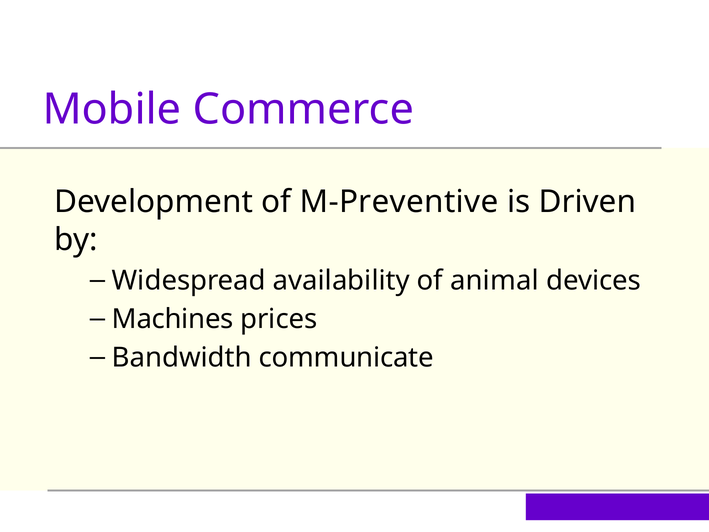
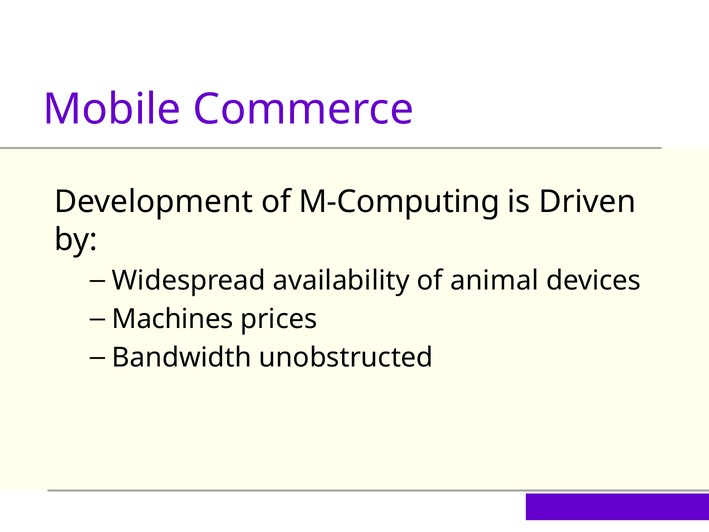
M-Preventive: M-Preventive -> M-Computing
communicate: communicate -> unobstructed
